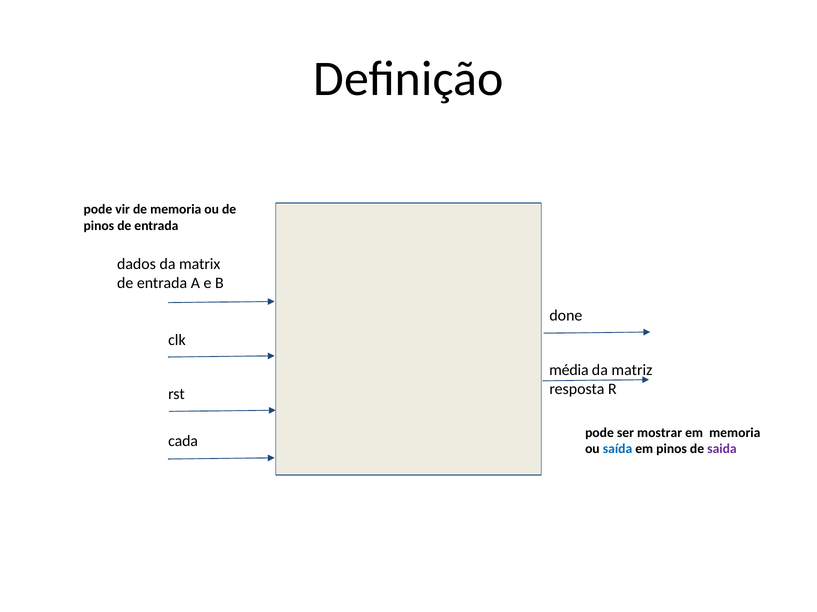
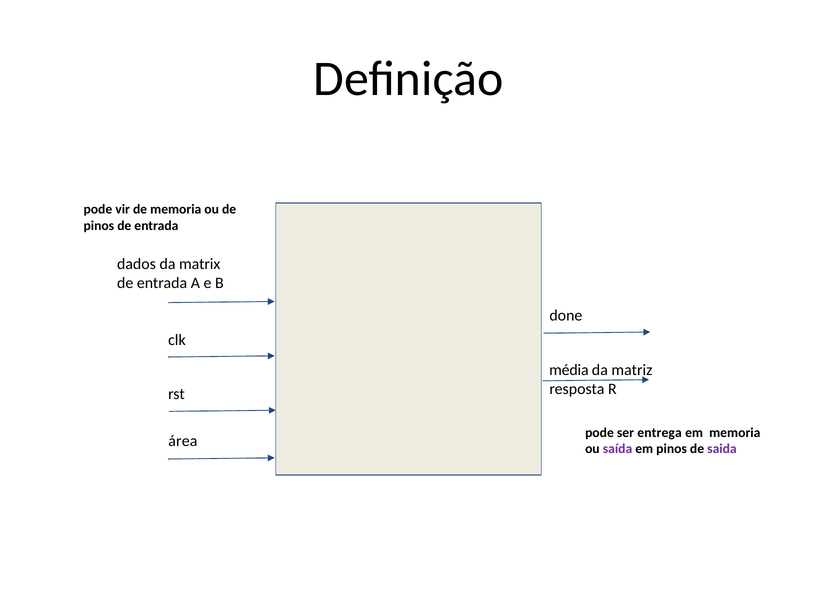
mostrar: mostrar -> entrega
cada: cada -> área
saída colour: blue -> purple
